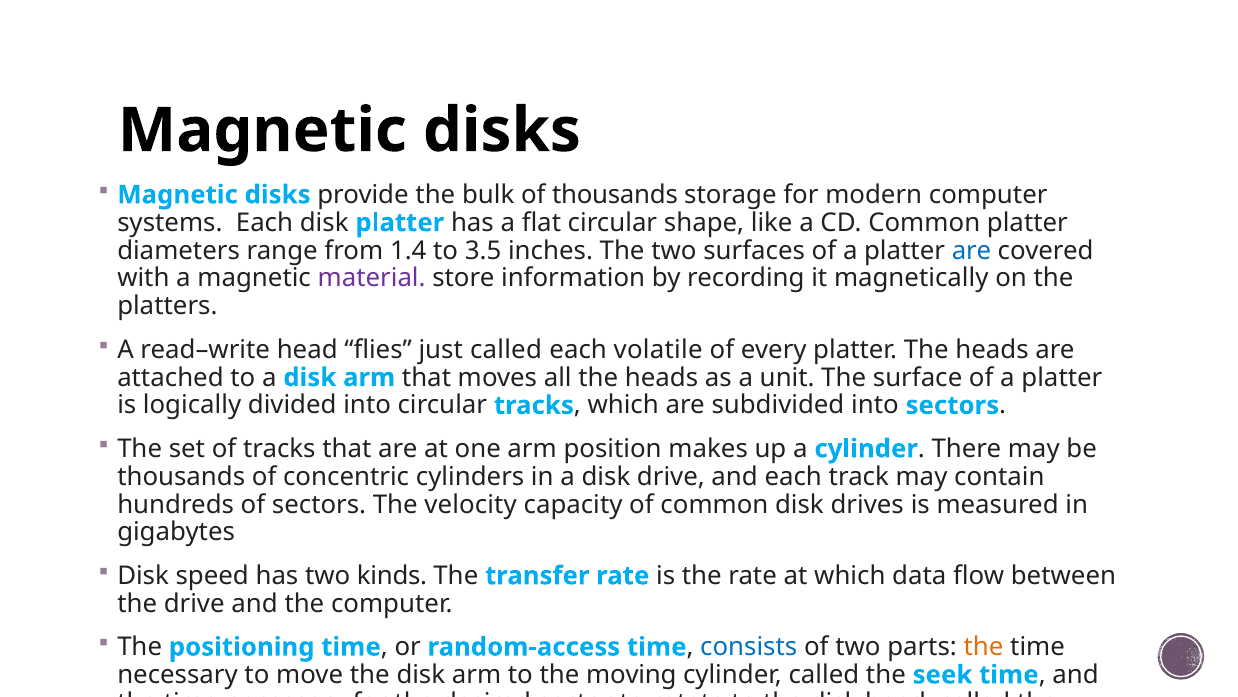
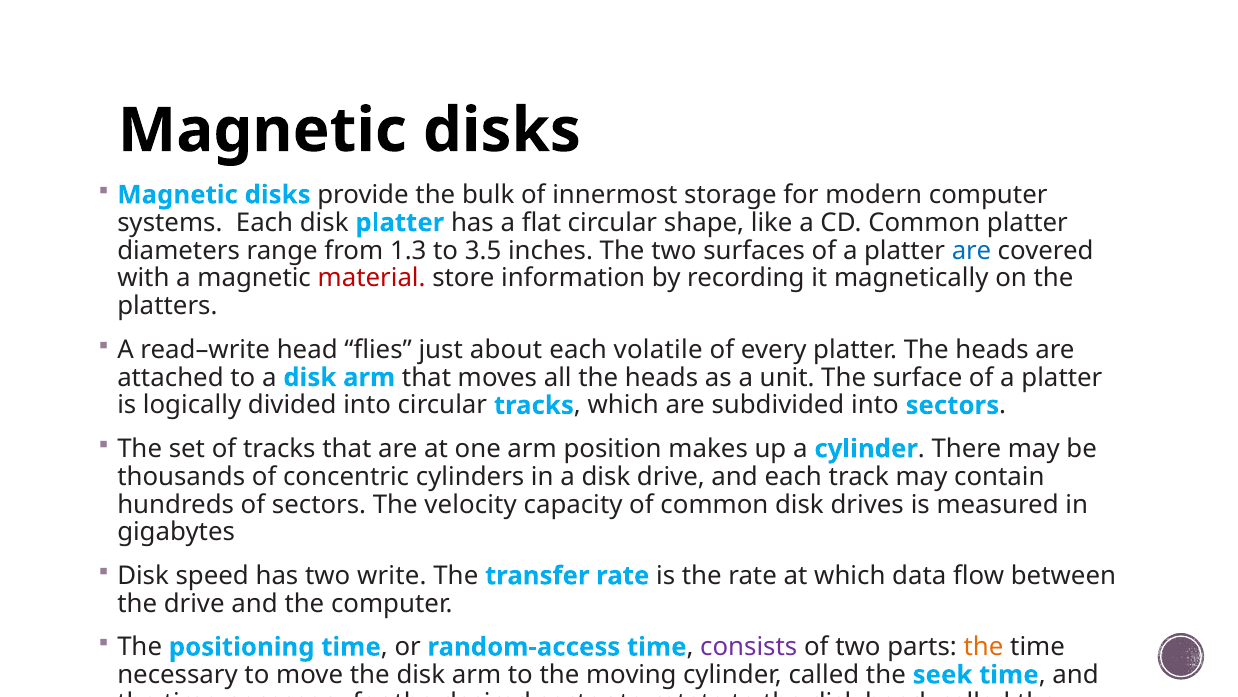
of thousands: thousands -> innermost
1.4: 1.4 -> 1.3
material colour: purple -> red
just called: called -> about
kinds: kinds -> write
consists colour: blue -> purple
